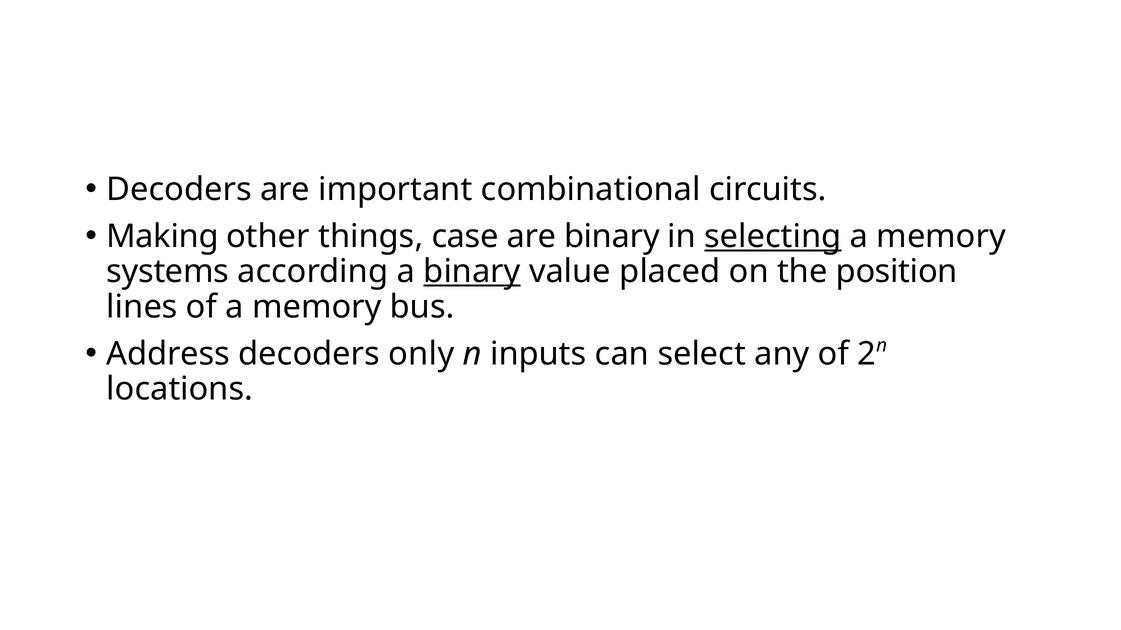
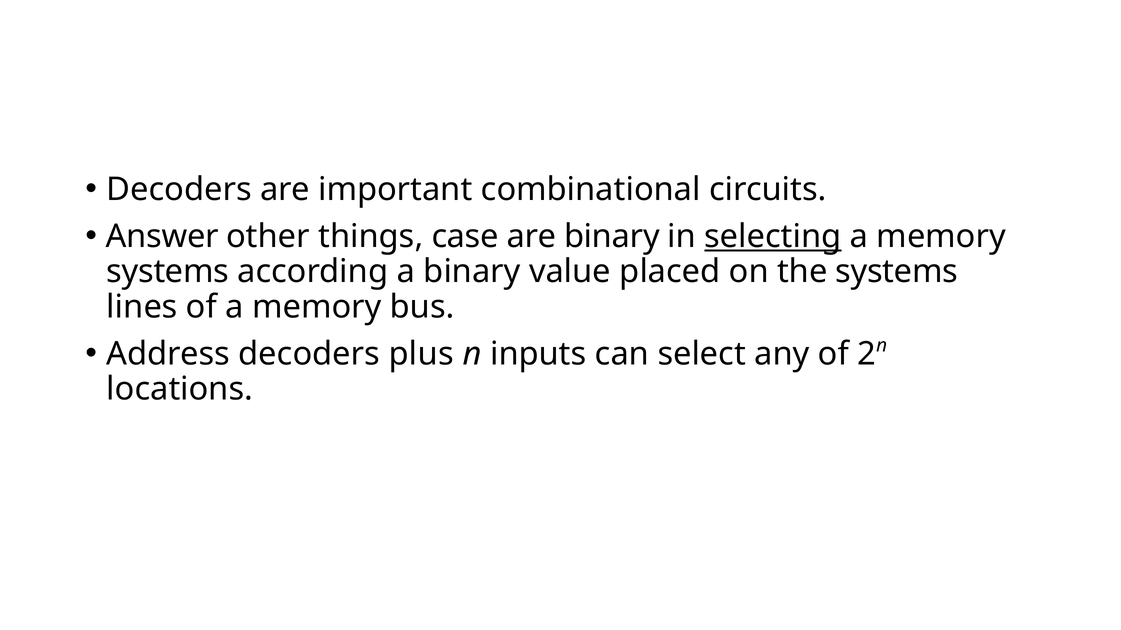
Making: Making -> Answer
binary at (472, 272) underline: present -> none
the position: position -> systems
only: only -> plus
